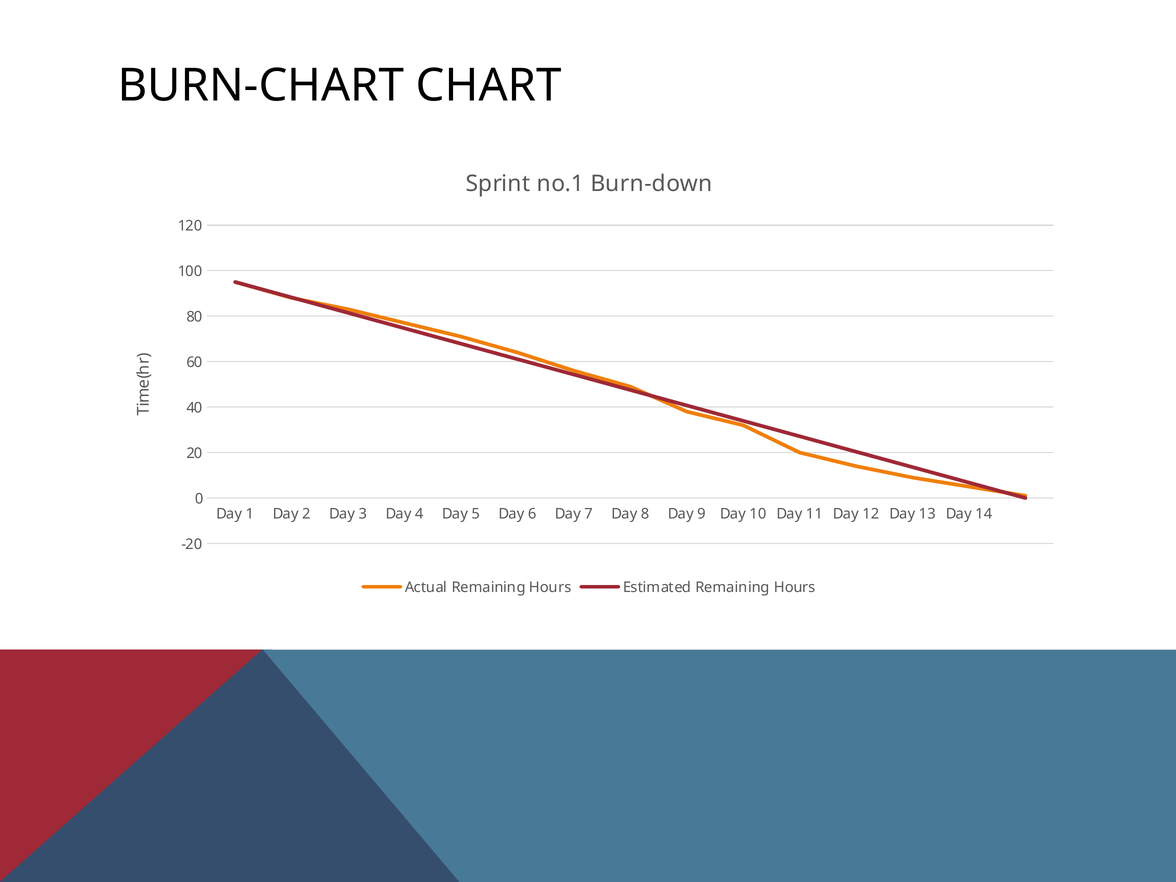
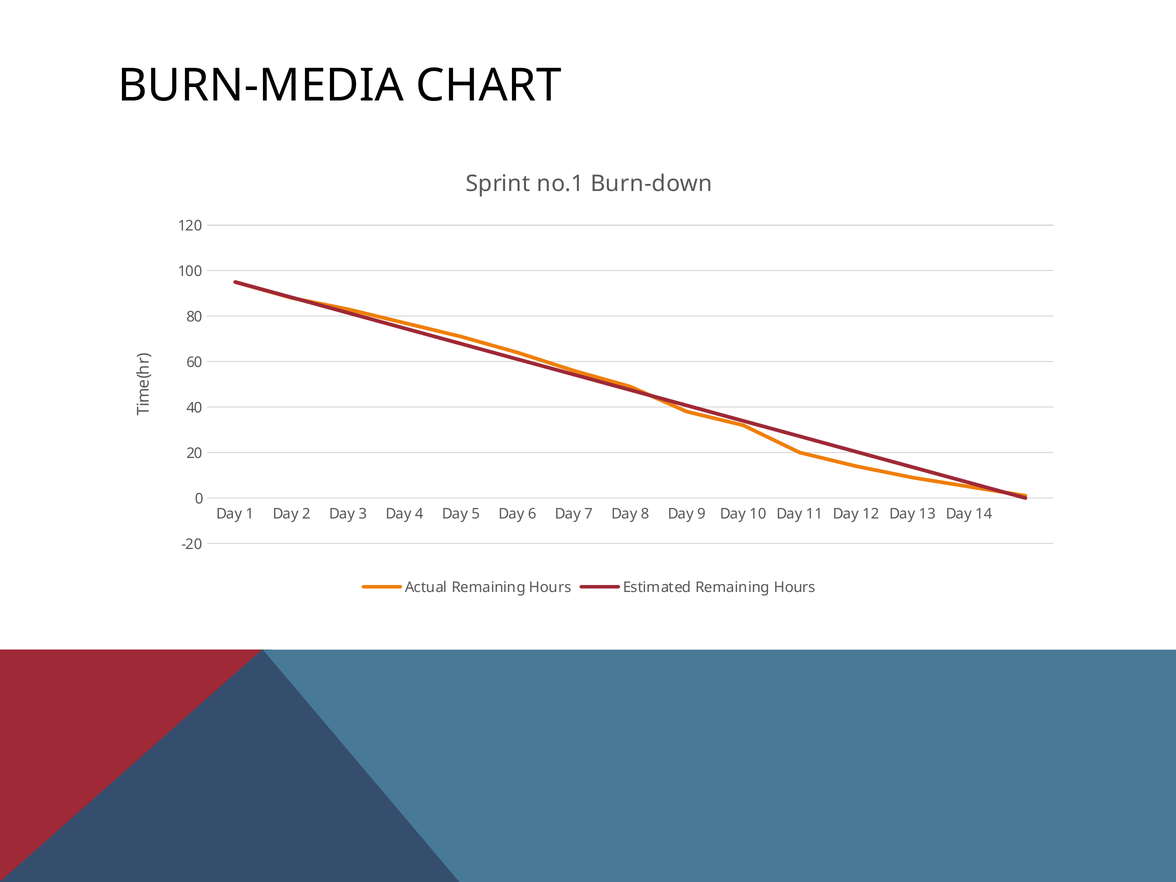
BURN-CHART: BURN-CHART -> BURN-MEDIA
